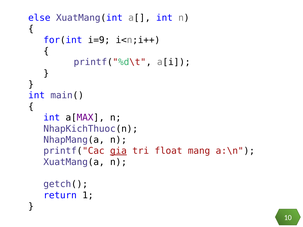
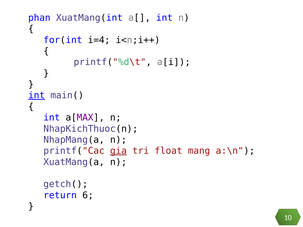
else: else -> phan
i=9: i=9 -> i=4
int at (37, 96) underline: none -> present
1: 1 -> 6
